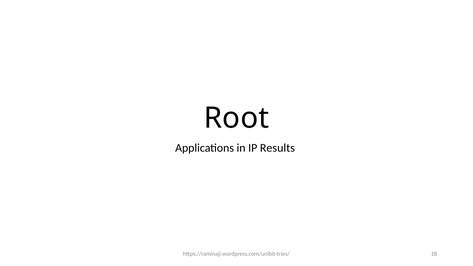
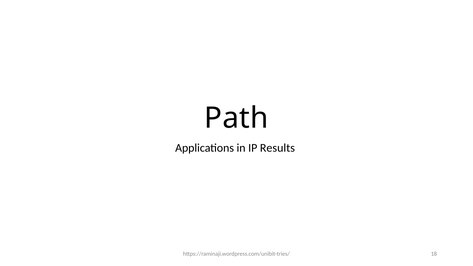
Root: Root -> Path
